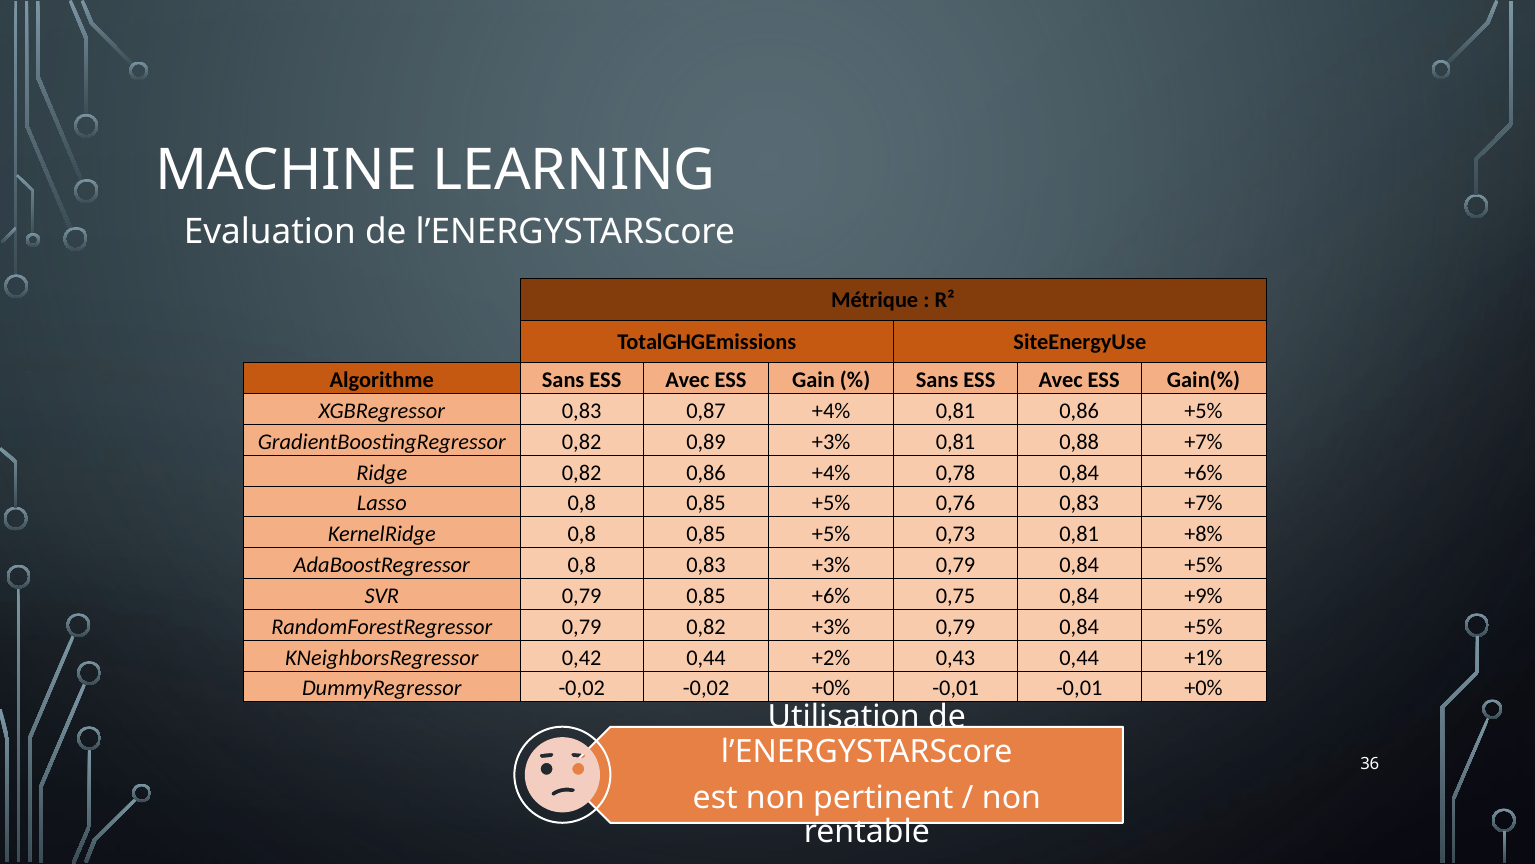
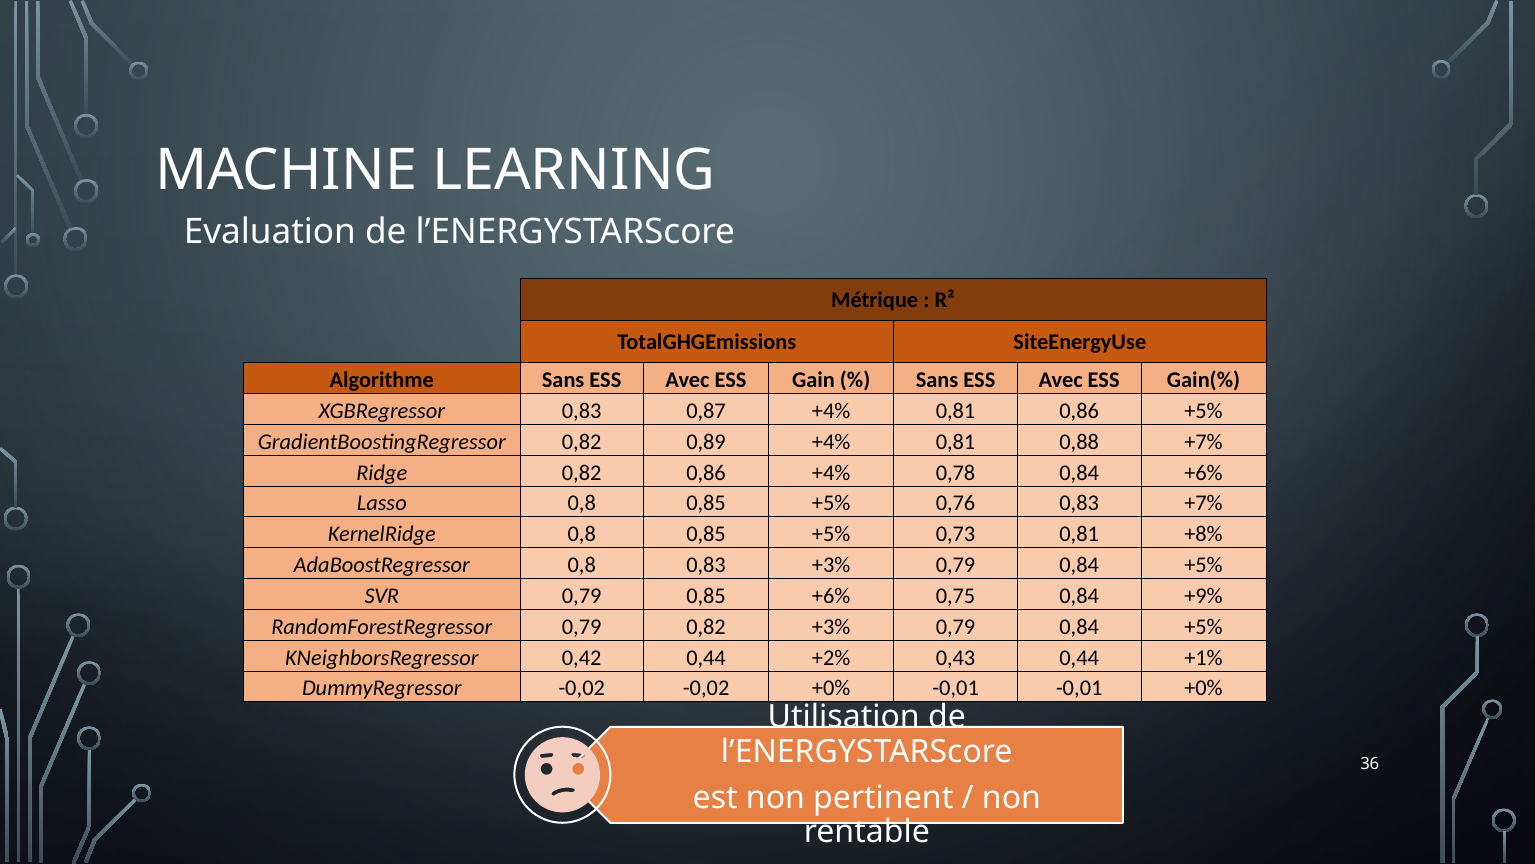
0,89 +3%: +3% -> +4%
